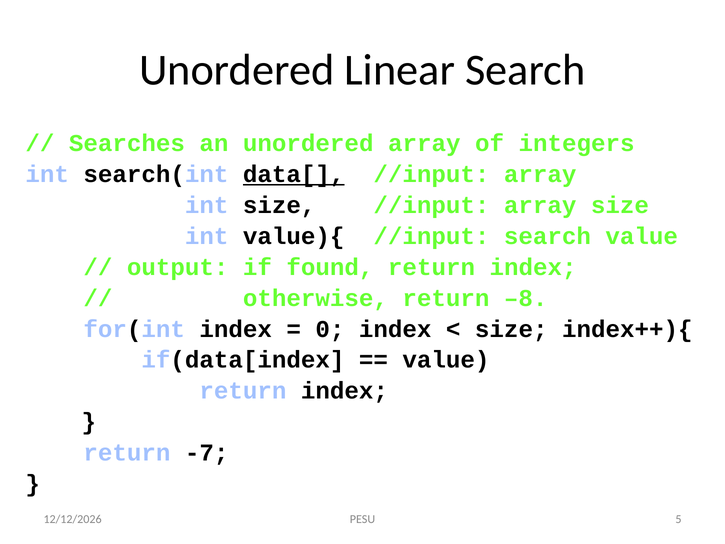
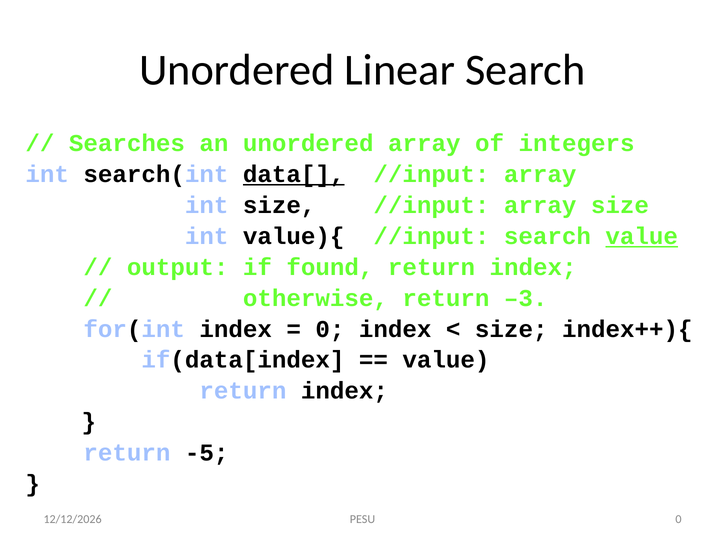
value at (642, 236) underline: none -> present
–8: –8 -> –3
-7: -7 -> -5
PESU 5: 5 -> 0
